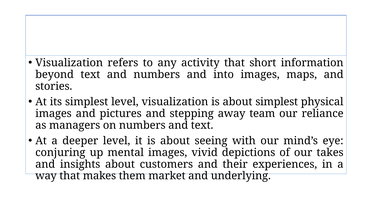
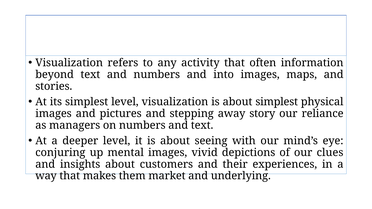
short: short -> often
team: team -> story
takes: takes -> clues
